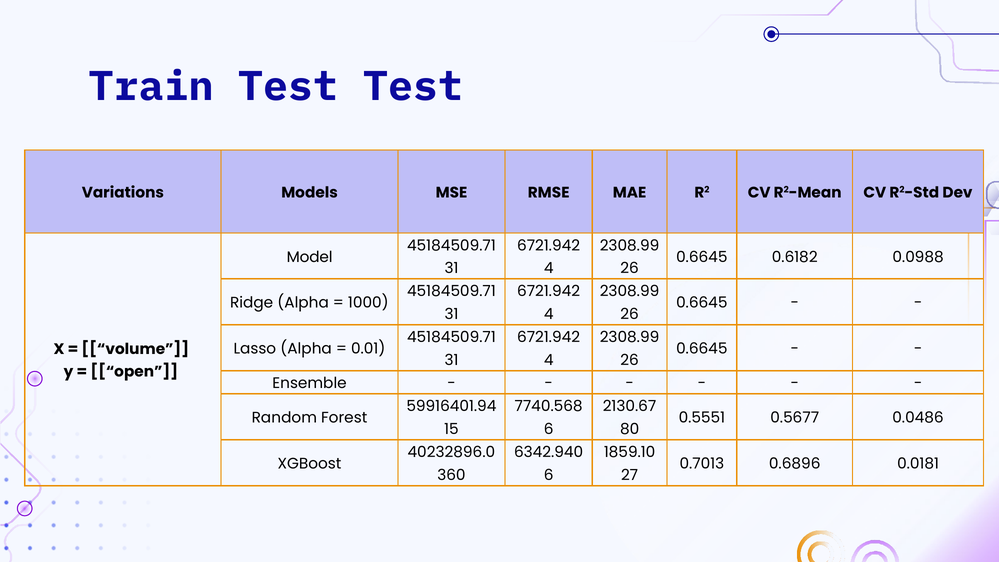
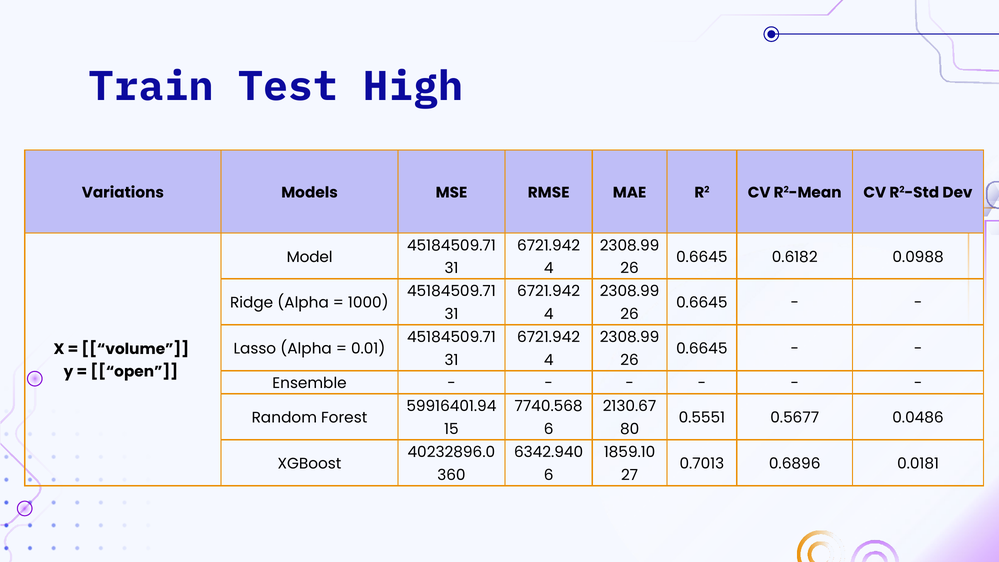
Test Test: Test -> High
